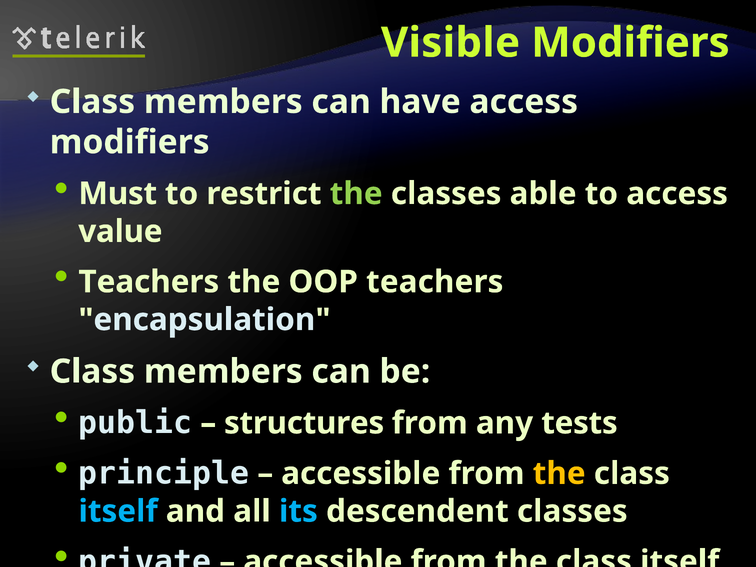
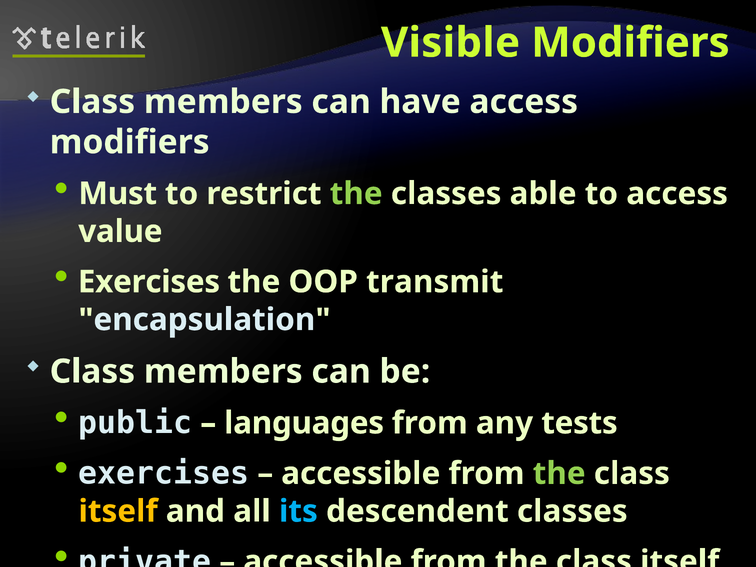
Teachers at (149, 282): Teachers -> Exercises
OOP teachers: teachers -> transmit
structures: structures -> languages
principle at (164, 474): principle -> exercises
the at (559, 474) colour: yellow -> light green
itself at (118, 511) colour: light blue -> yellow
